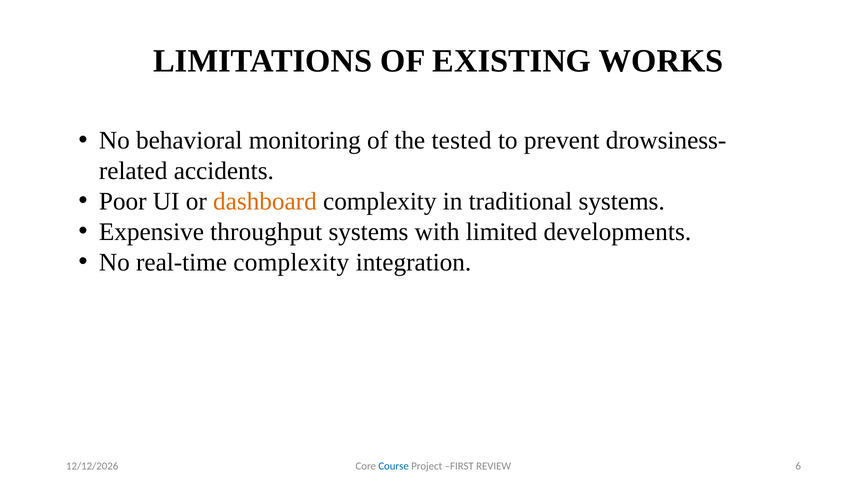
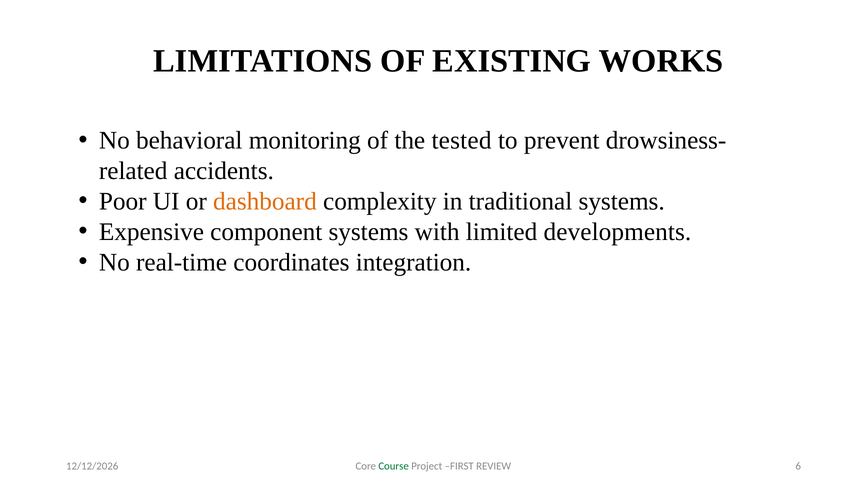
throughput: throughput -> component
real-time complexity: complexity -> coordinates
Course colour: blue -> green
